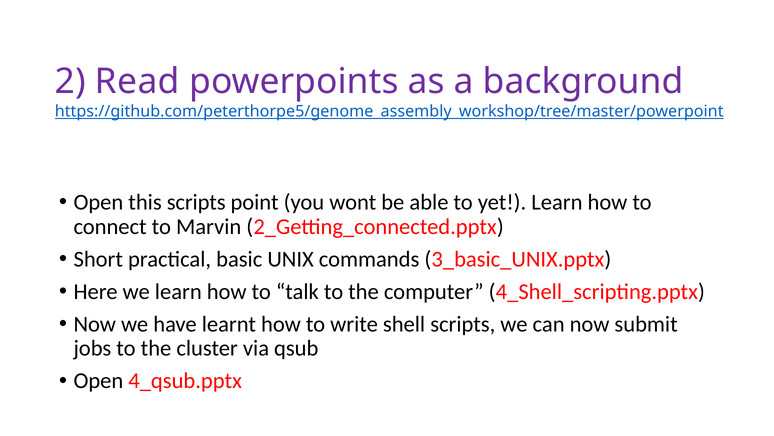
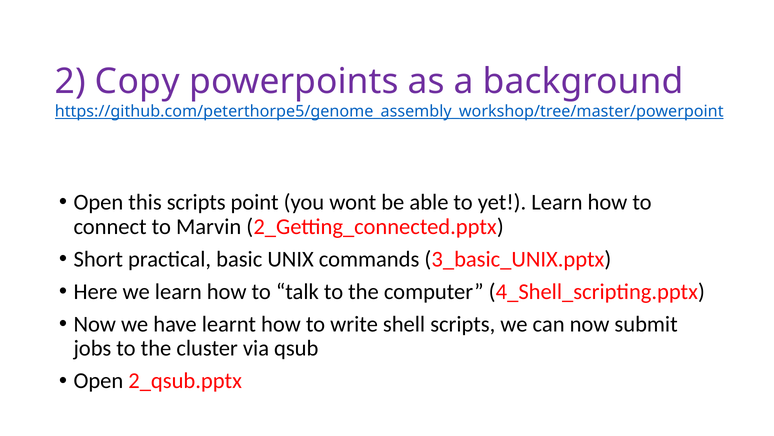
Read: Read -> Copy
4_qsub.pptx: 4_qsub.pptx -> 2_qsub.pptx
